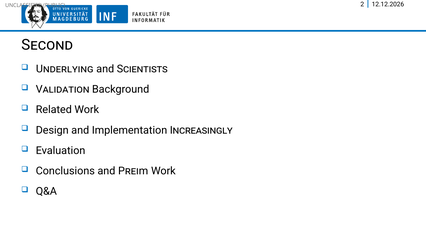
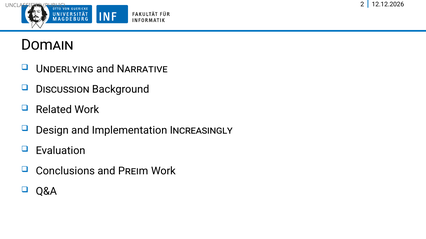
Second: Second -> Domain
Scientists: Scientists -> Narrative
Validation: Validation -> Discussion
